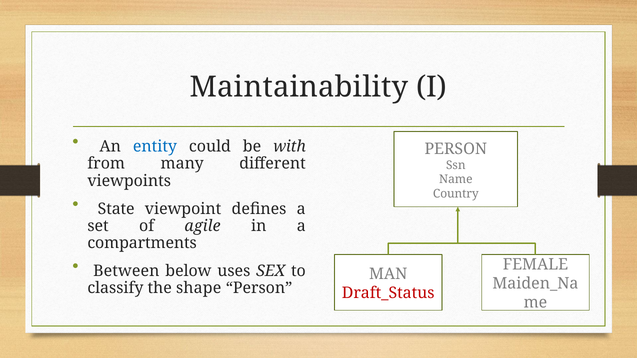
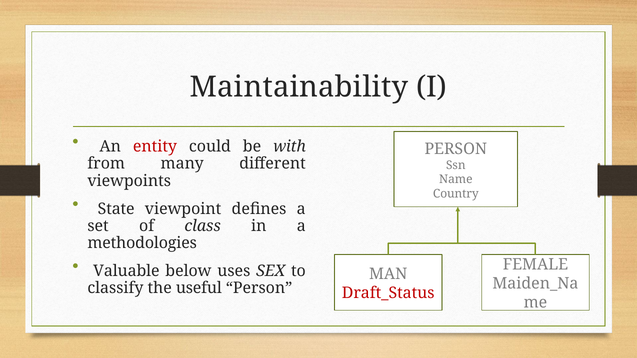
entity colour: blue -> red
agile: agile -> class
compartments: compartments -> methodologies
Between: Between -> Valuable
shape: shape -> useful
